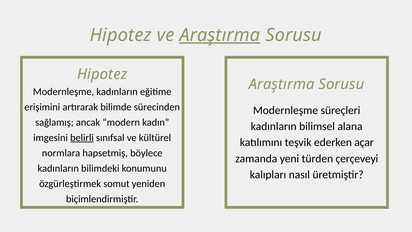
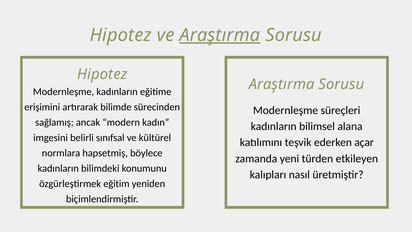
belirli underline: present -> none
çerçeveyi: çerçeveyi -> etkileyen
somut: somut -> eğitim
